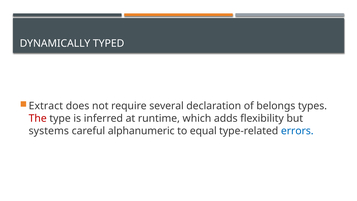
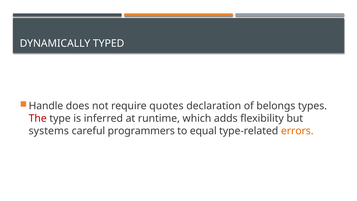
Extract: Extract -> Handle
several: several -> quotes
alphanumeric: alphanumeric -> programmers
errors colour: blue -> orange
